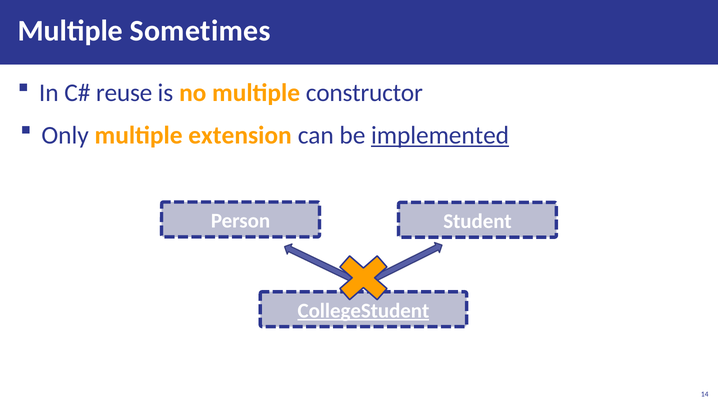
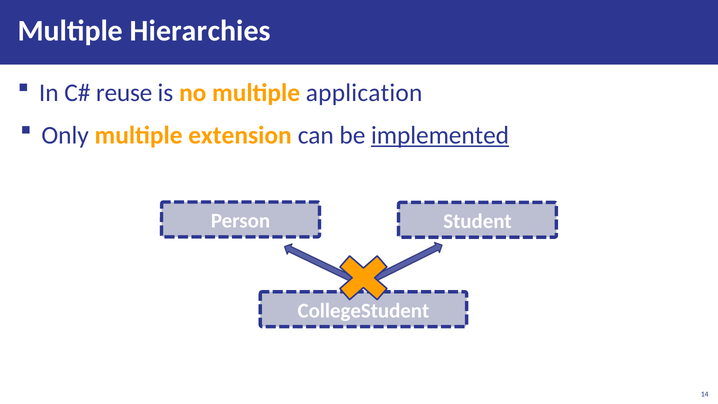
Sometimes: Sometimes -> Hierarchies
constructor: constructor -> application
CollegeStudent underline: present -> none
